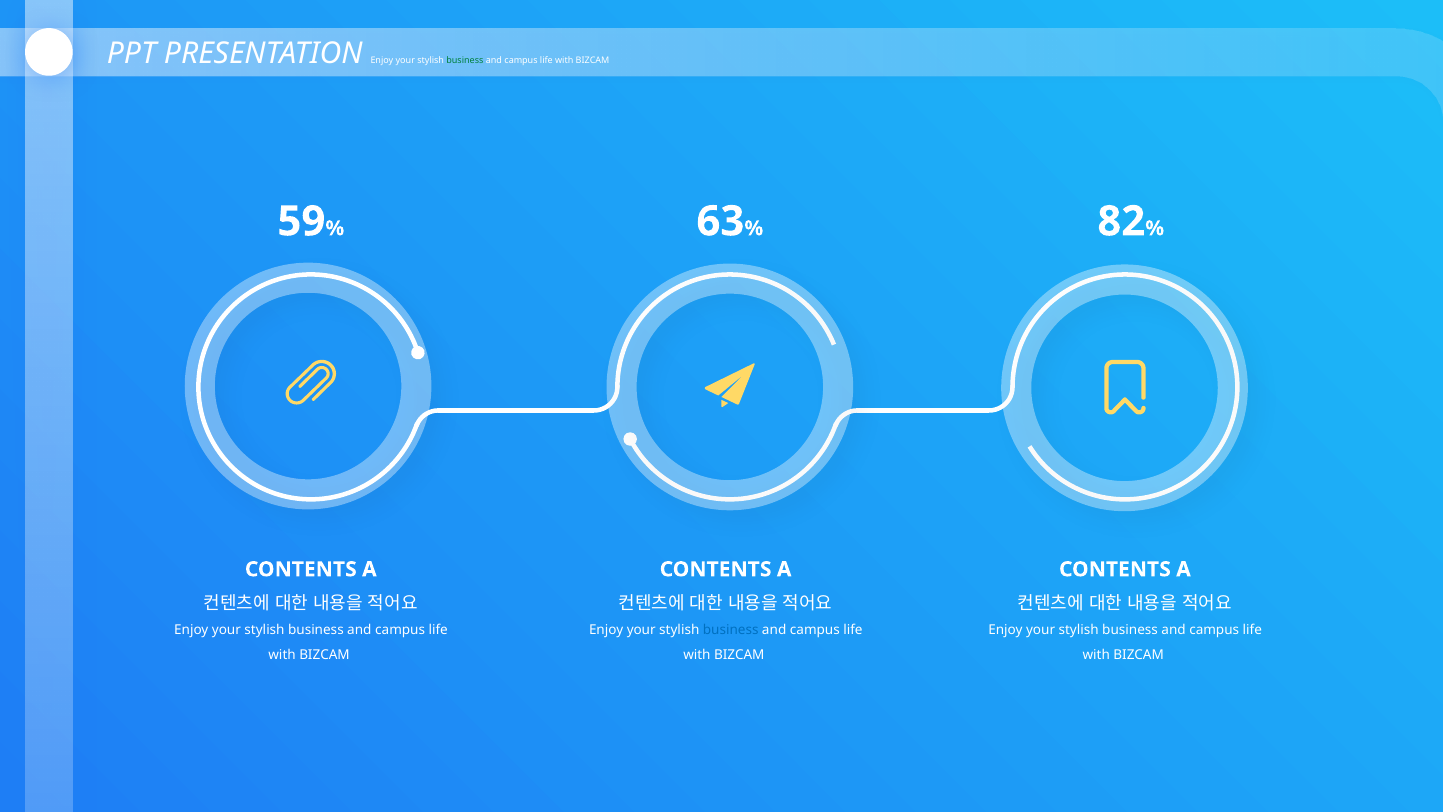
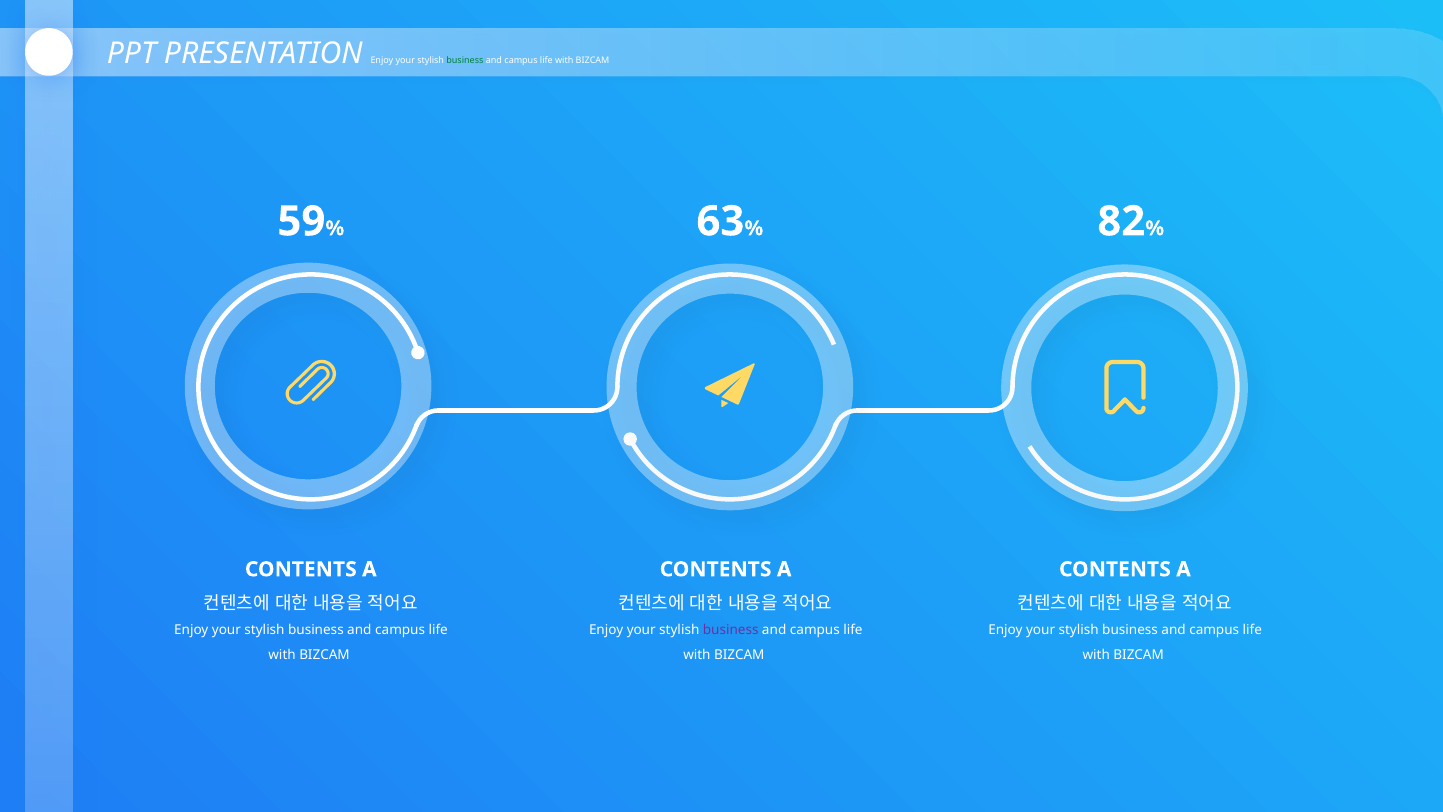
business at (731, 630) colour: blue -> purple
